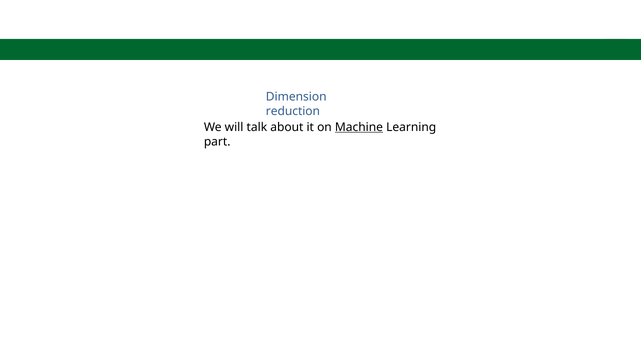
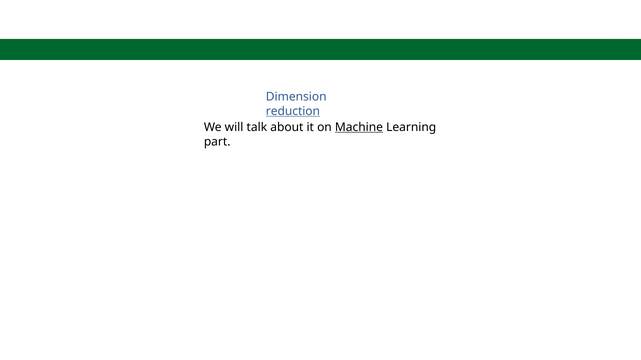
reduction underline: none -> present
